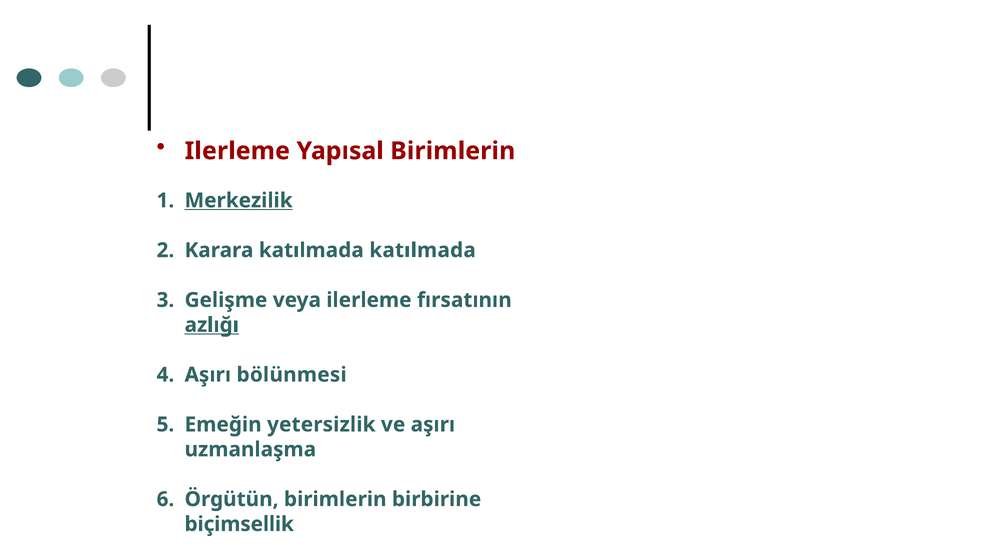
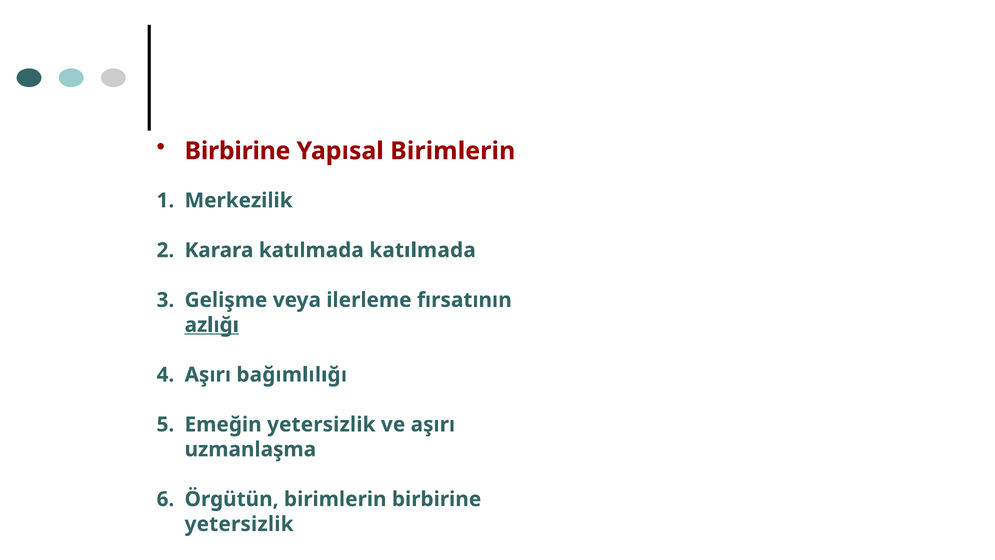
Ilerleme at (237, 151): Ilerleme -> Birbirine
Merkezilik underline: present -> none
bölünmesi: bölünmesi -> bağımlılığı
biçimsellik at (239, 524): biçimsellik -> yetersizlik
